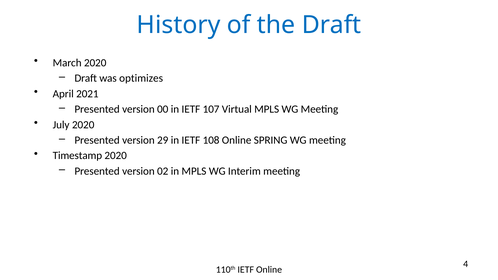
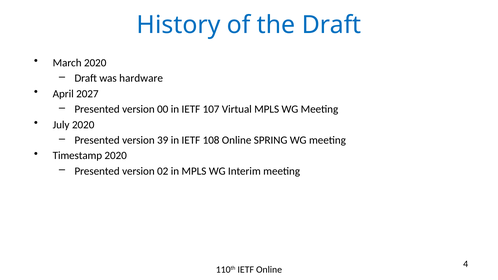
optimizes: optimizes -> hardware
2021: 2021 -> 2027
29: 29 -> 39
